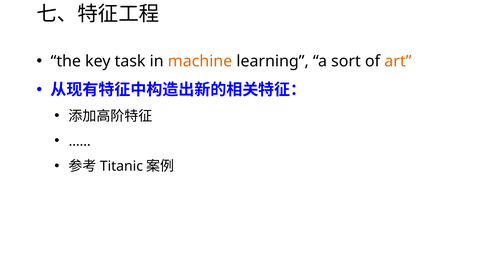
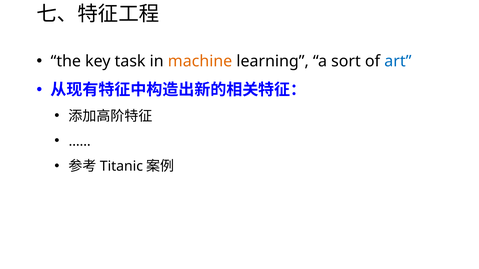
art colour: orange -> blue
